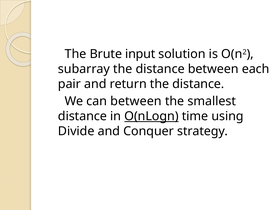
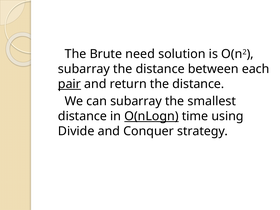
input: input -> need
pair underline: none -> present
can between: between -> subarray
